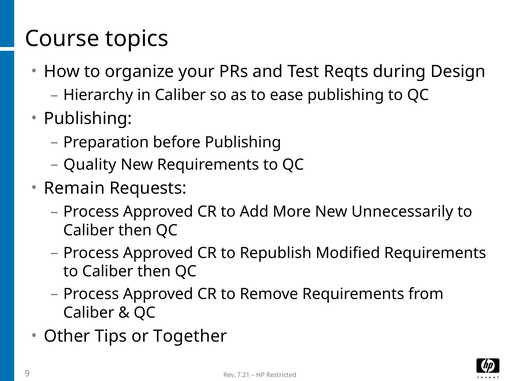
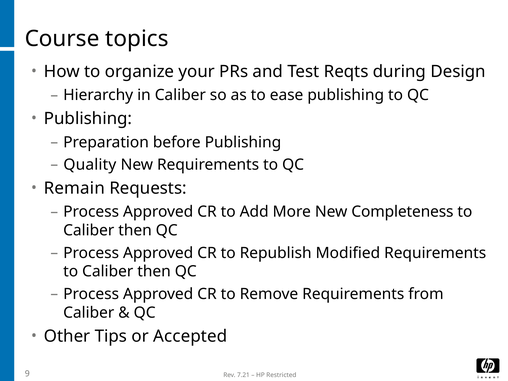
Unnecessarily: Unnecessarily -> Completeness
Together: Together -> Accepted
